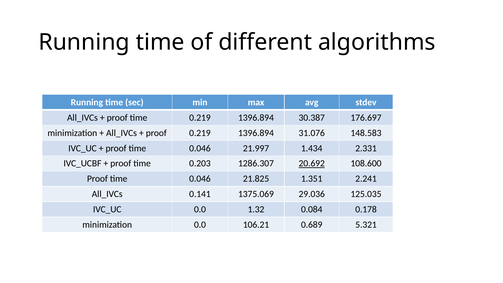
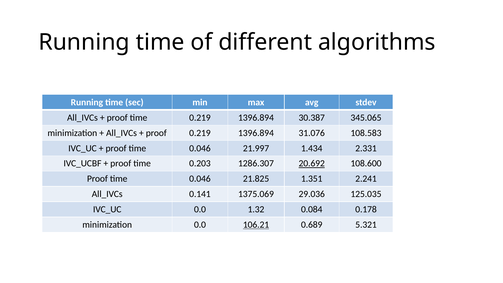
176.697: 176.697 -> 345.065
148.583: 148.583 -> 108.583
106.21 underline: none -> present
